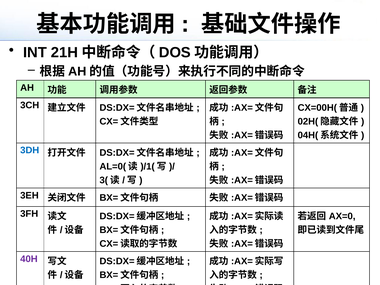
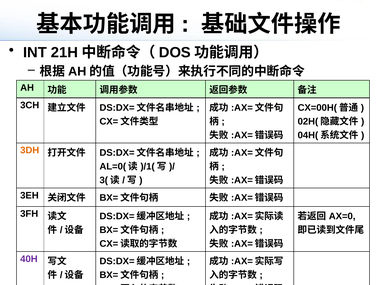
3DH colour: blue -> orange
